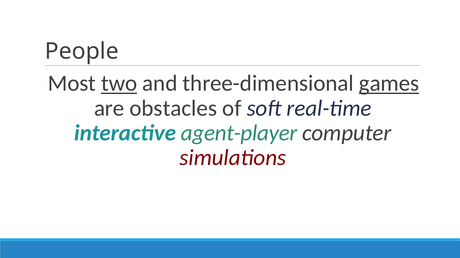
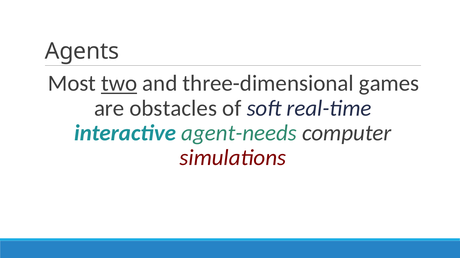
People: People -> Agents
games underline: present -> none
agent-player: agent-player -> agent-needs
